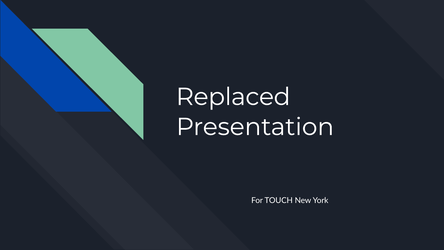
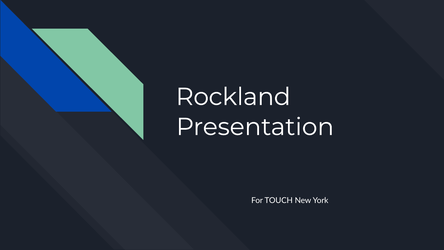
Replaced: Replaced -> Rockland
